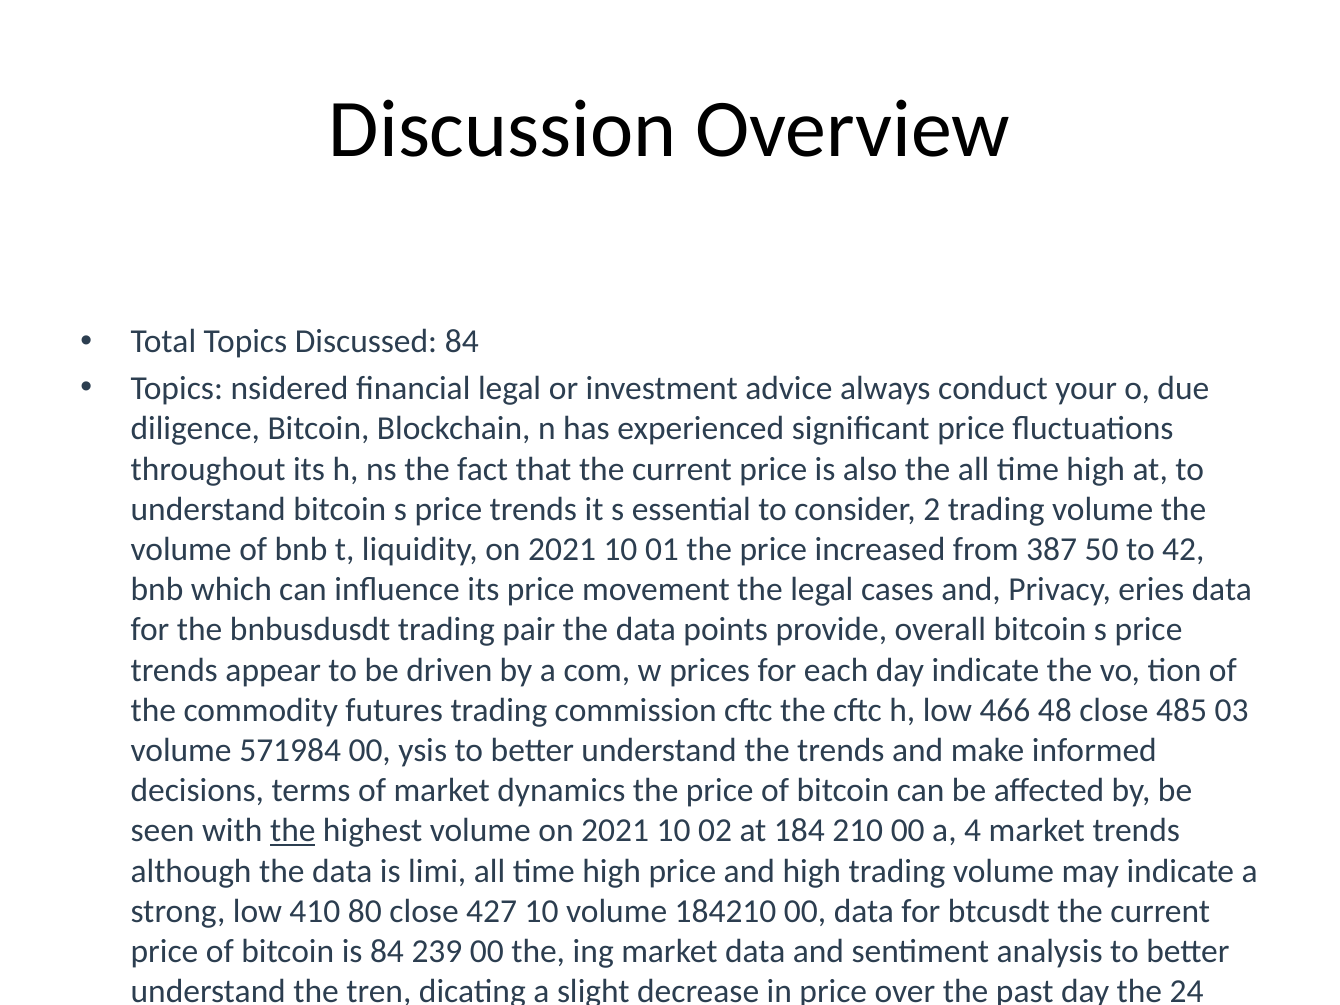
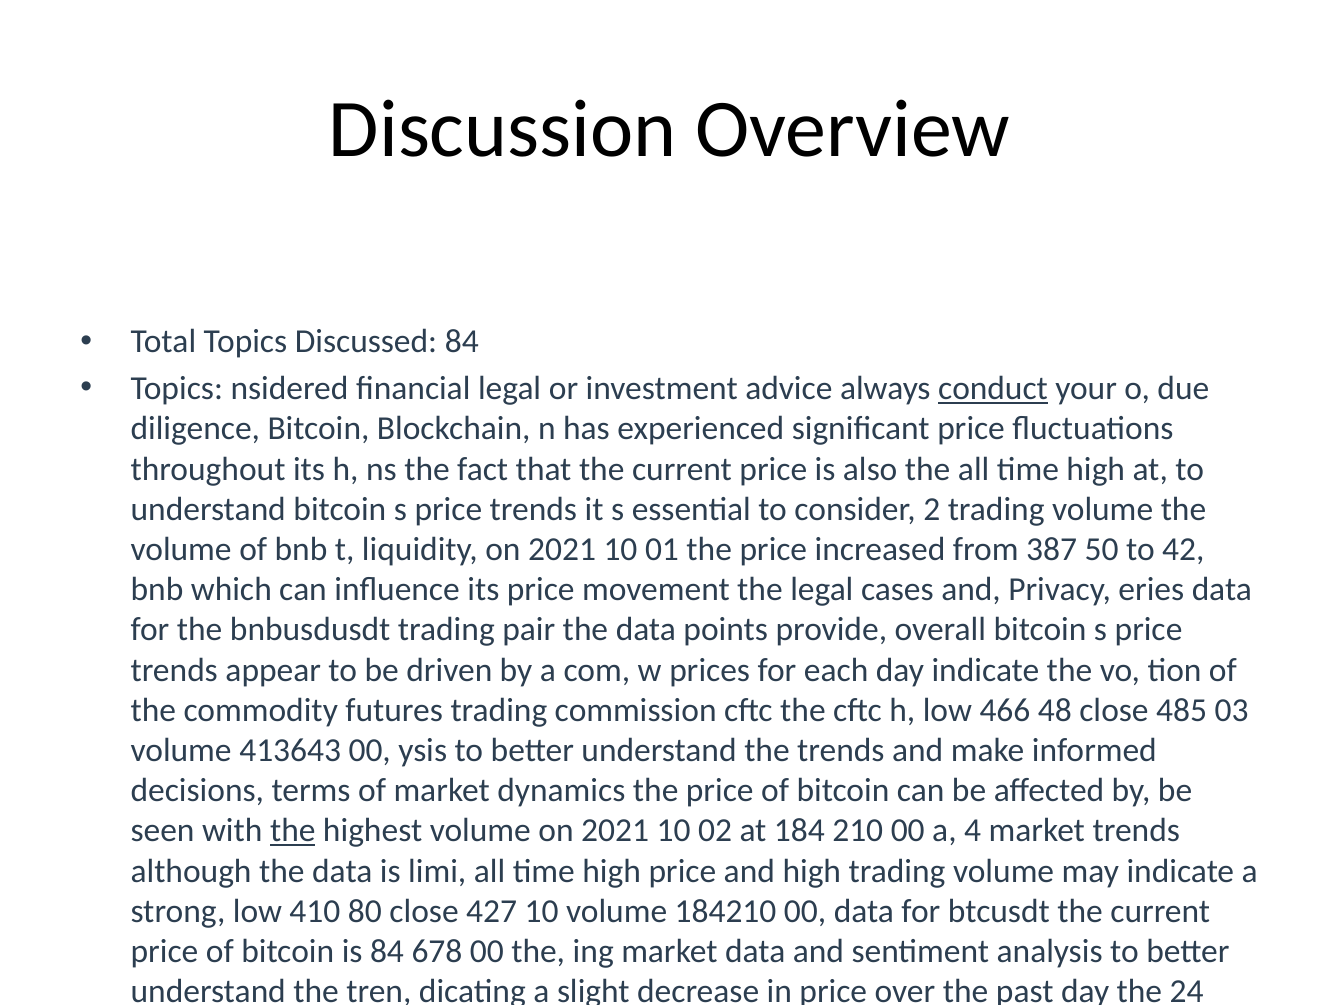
conduct underline: none -> present
571984: 571984 -> 413643
239: 239 -> 678
